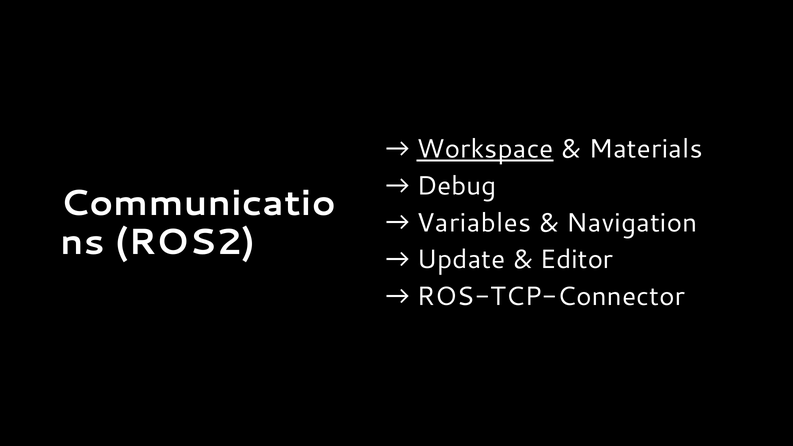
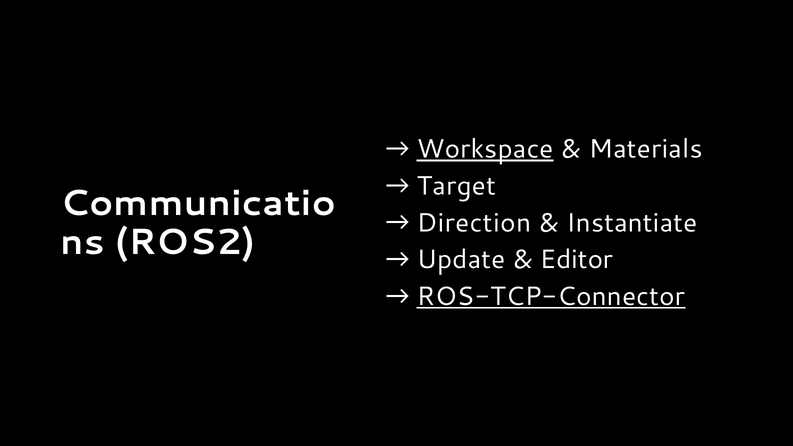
Debug: Debug -> Target
Variables: Variables -> Direction
Navigation: Navigation -> Instantiate
ROS-TCP-Connector underline: none -> present
